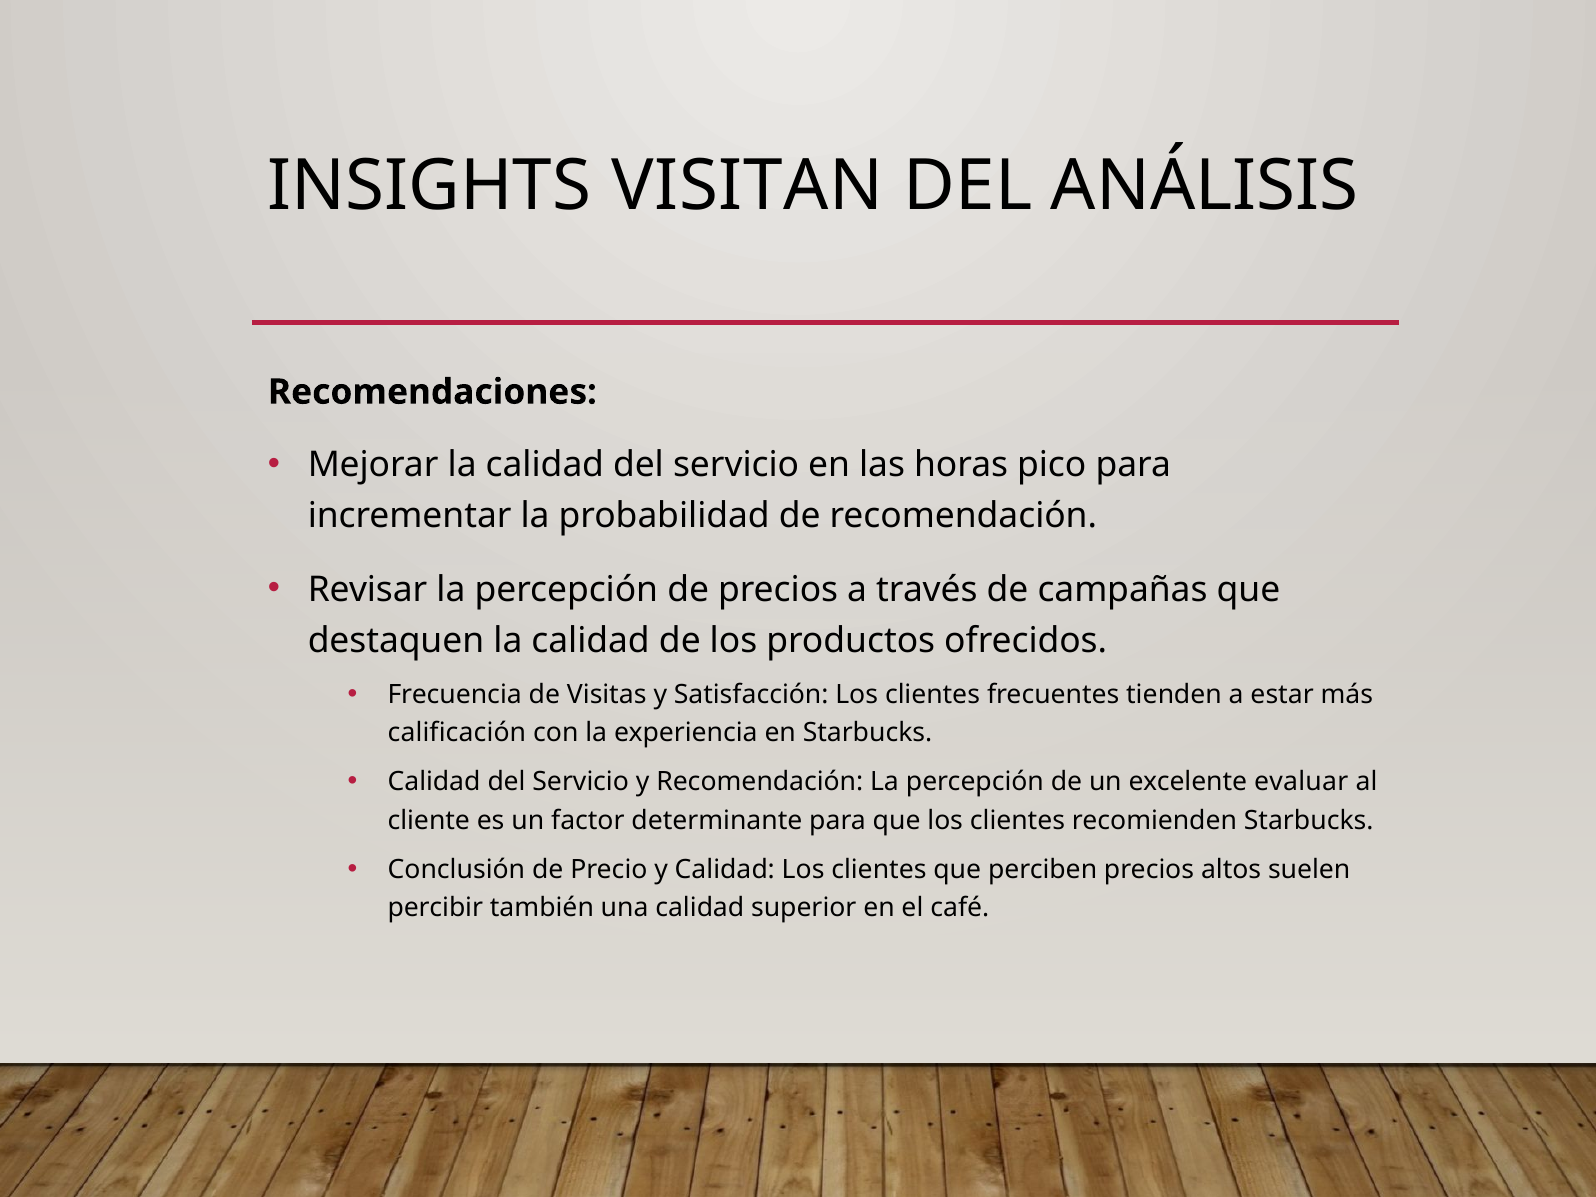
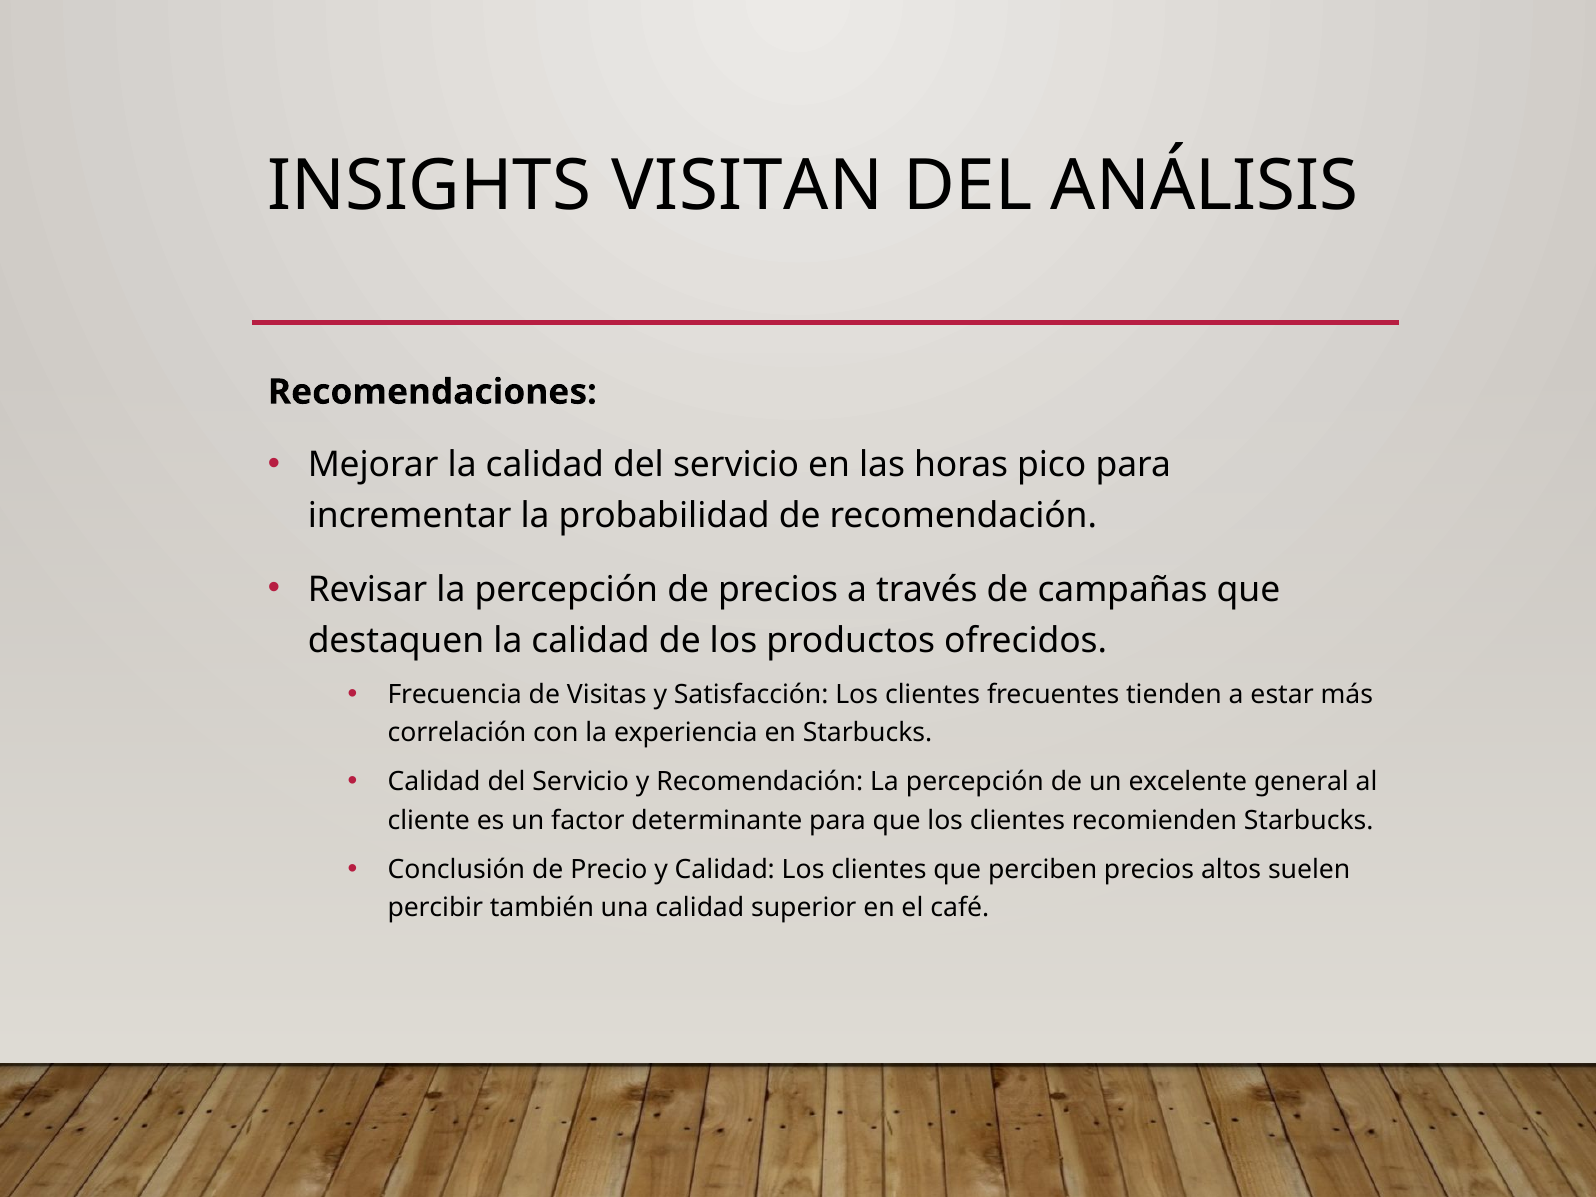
calificación: calificación -> correlación
evaluar: evaluar -> general
